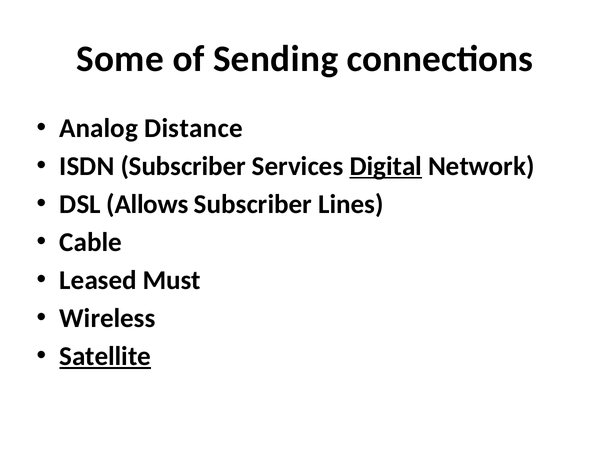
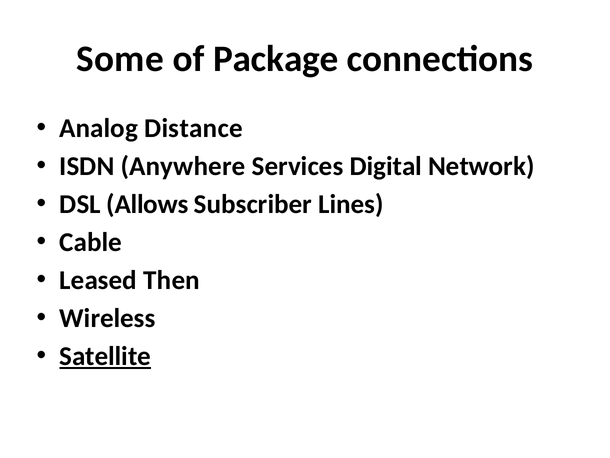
Sending: Sending -> Package
ISDN Subscriber: Subscriber -> Anywhere
Digital underline: present -> none
Must: Must -> Then
